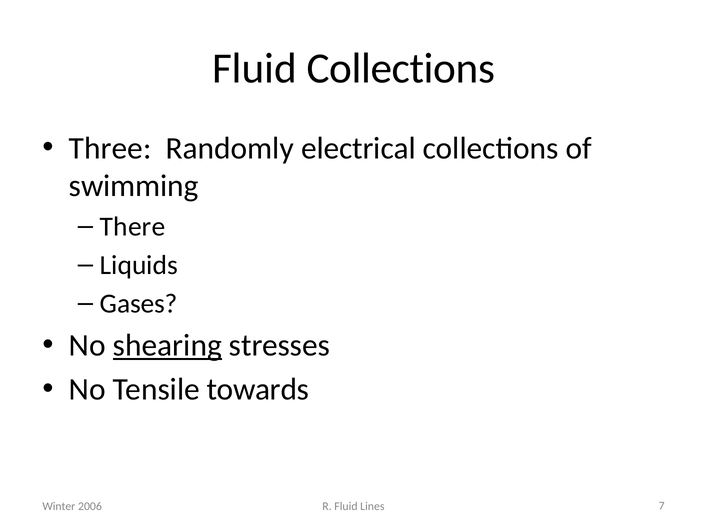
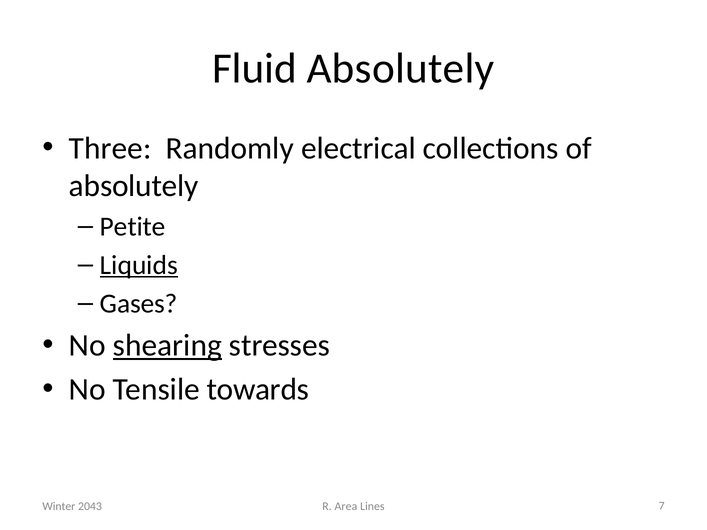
Fluid Collections: Collections -> Absolutely
swimming at (134, 186): swimming -> absolutely
There: There -> Petite
Liquids underline: none -> present
2006: 2006 -> 2043
R Fluid: Fluid -> Area
